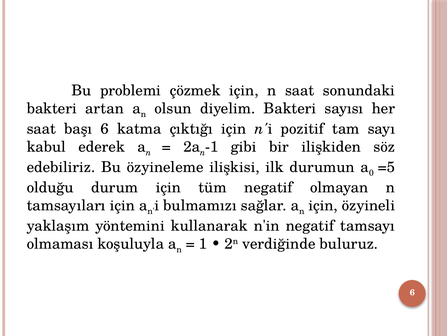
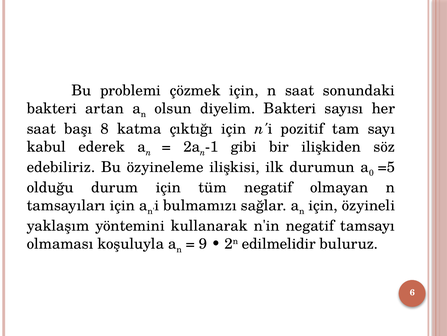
başı 6: 6 -> 8
1: 1 -> 9
verdiğinde: verdiğinde -> edilmelidir
